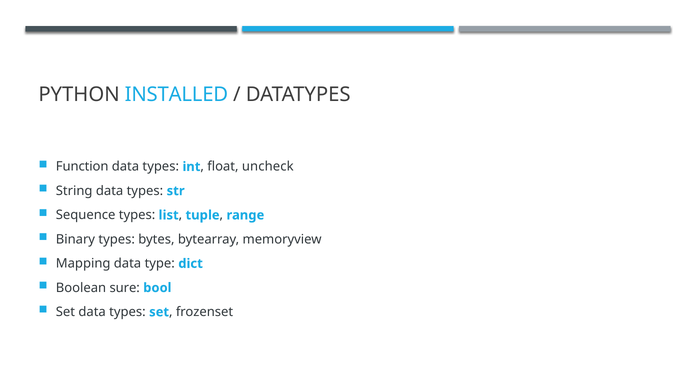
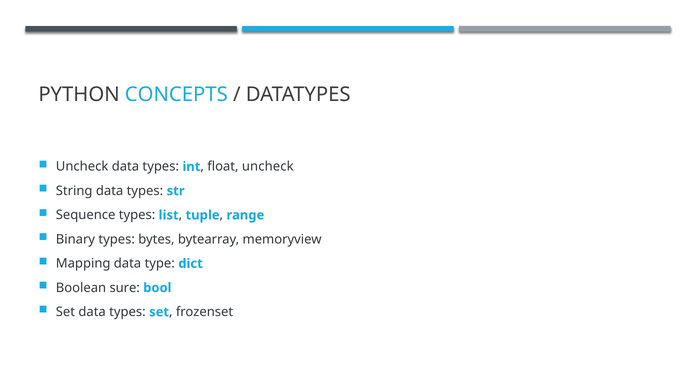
INSTALLED: INSTALLED -> CONCEPTS
Function at (82, 166): Function -> Uncheck
